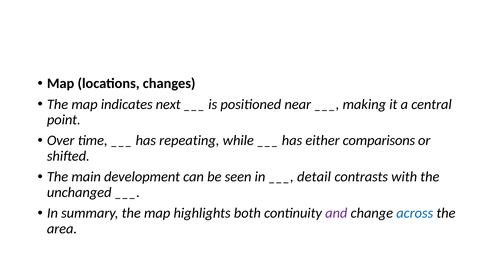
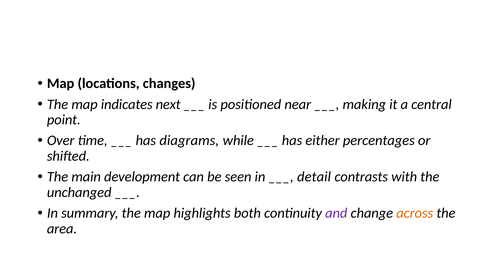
repeating: repeating -> diagrams
comparisons: comparisons -> percentages
across colour: blue -> orange
